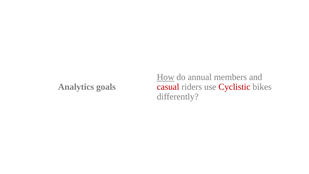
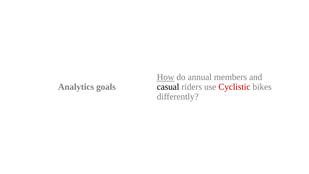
casual colour: red -> black
